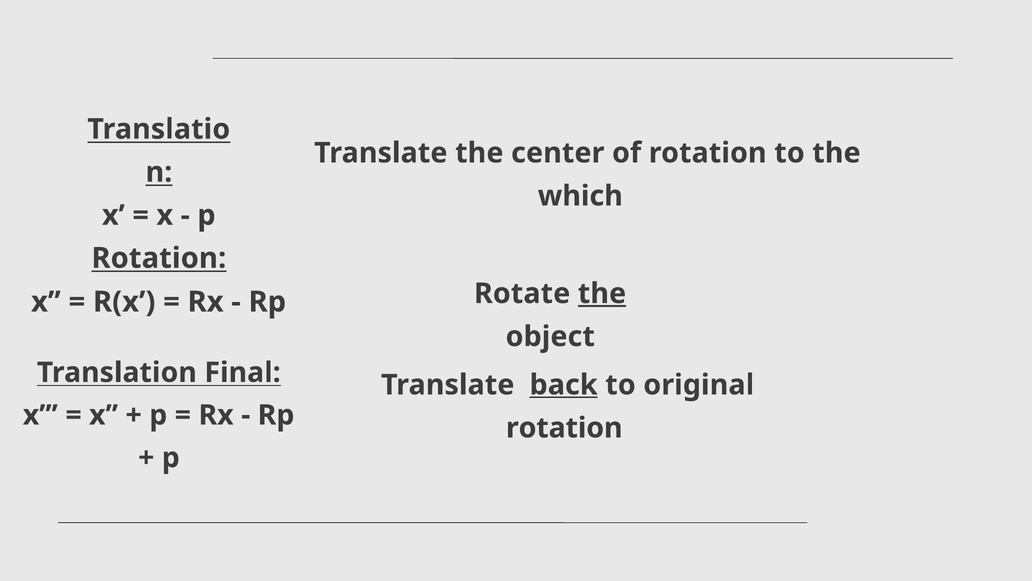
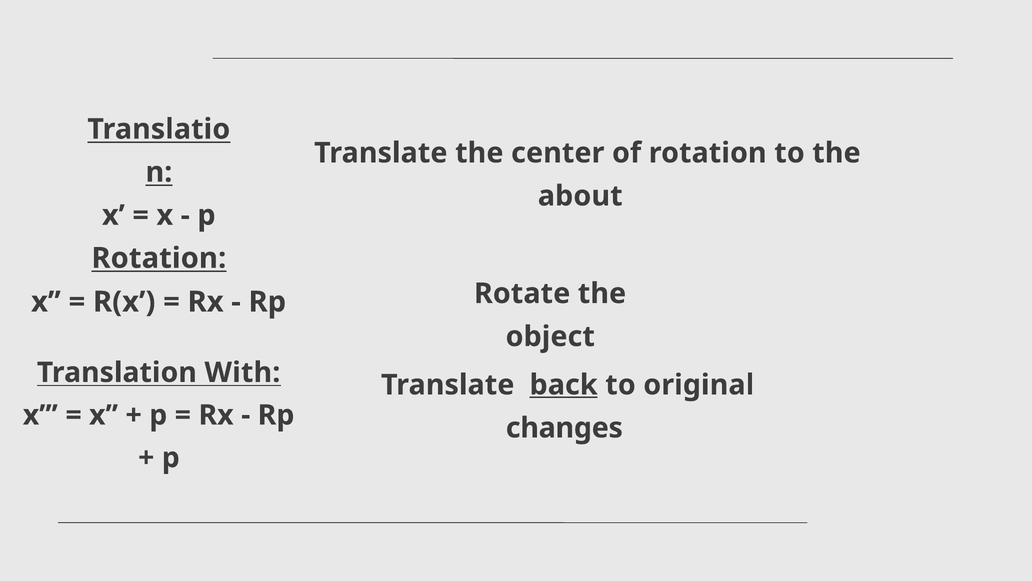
which: which -> about
the at (602, 293) underline: present -> none
Final: Final -> With
rotation at (564, 428): rotation -> changes
